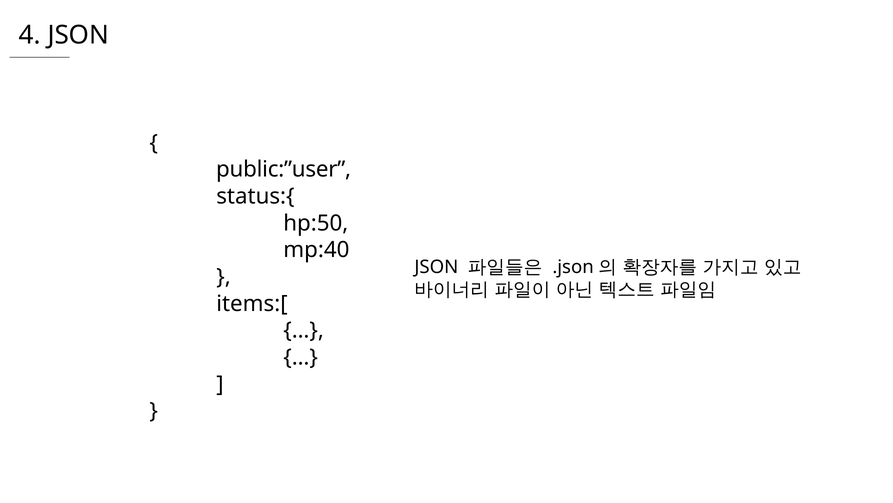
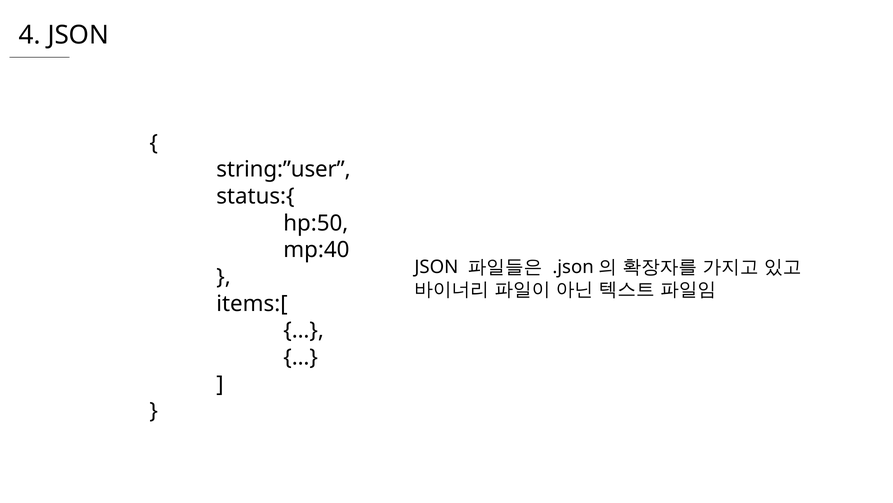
public:”user: public:”user -> string:”user
